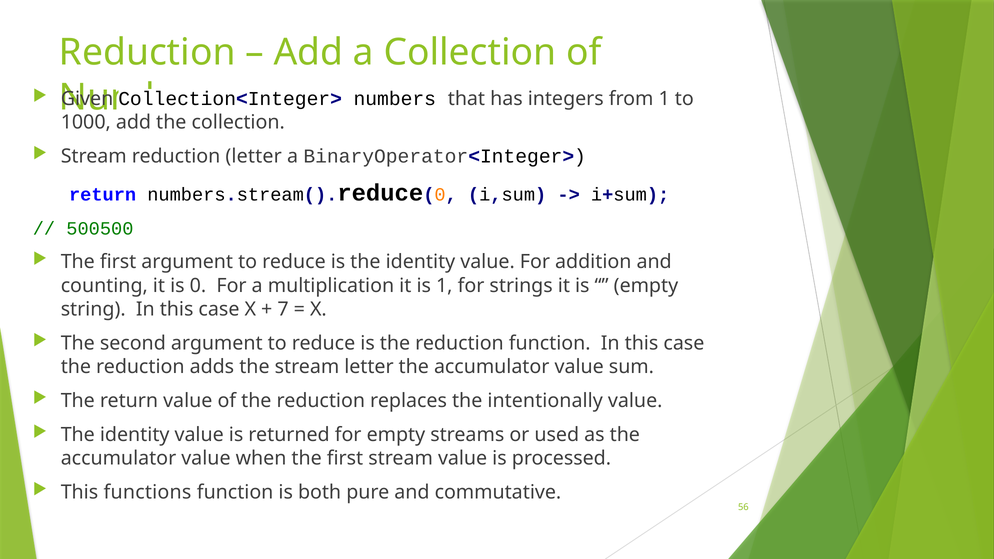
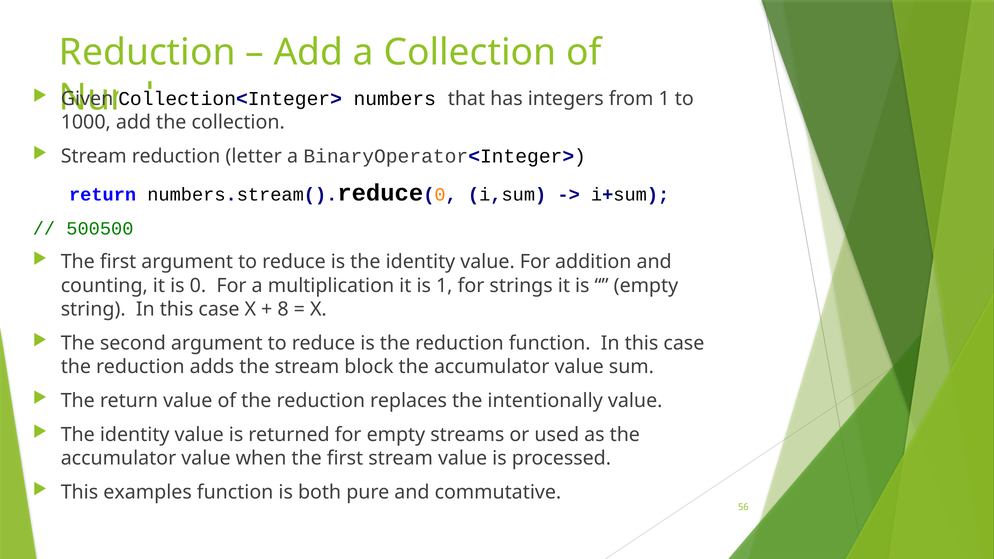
7: 7 -> 8
stream letter: letter -> block
functions: functions -> examples
